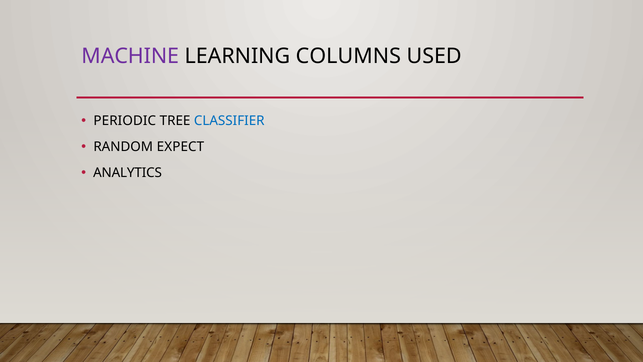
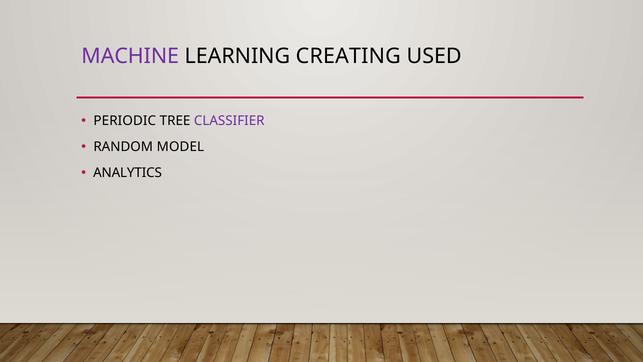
COLUMNS: COLUMNS -> CREATING
CLASSIFIER colour: blue -> purple
EXPECT: EXPECT -> MODEL
